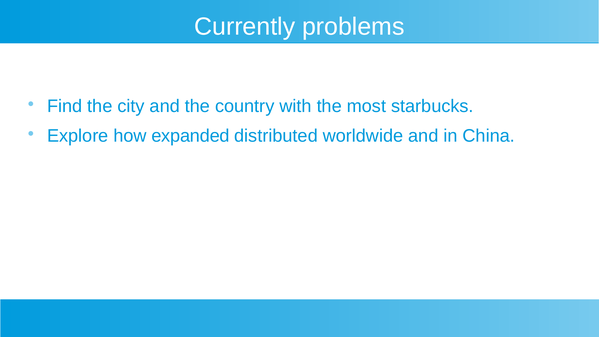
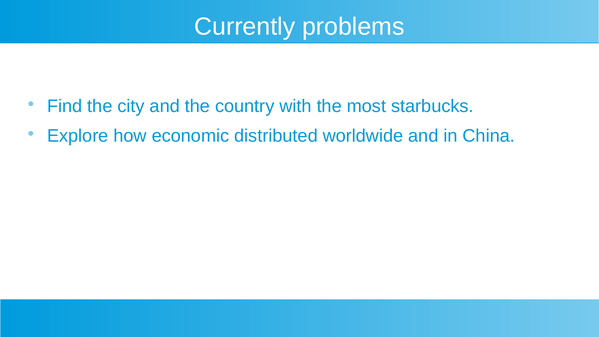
expanded: expanded -> economic
